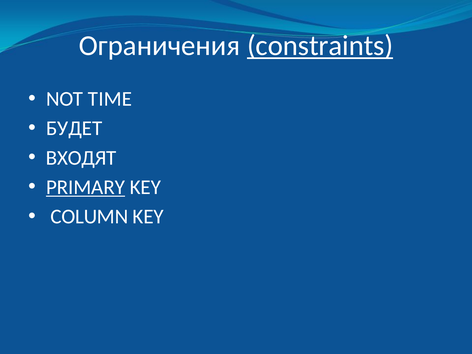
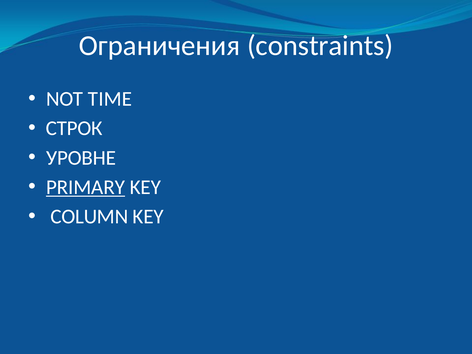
constraints underline: present -> none
БУДЕТ: БУДЕТ -> СТРОК
ВХОДЯТ: ВХОДЯТ -> УРОВНЕ
